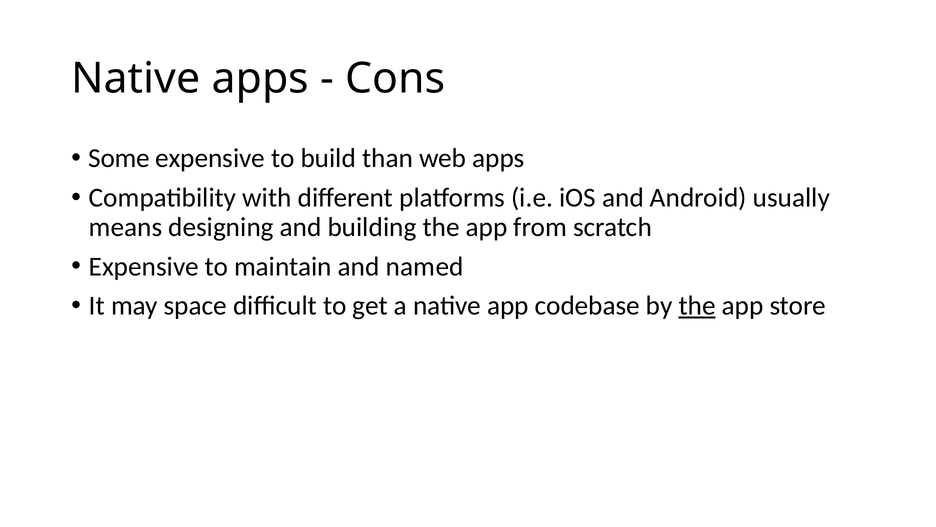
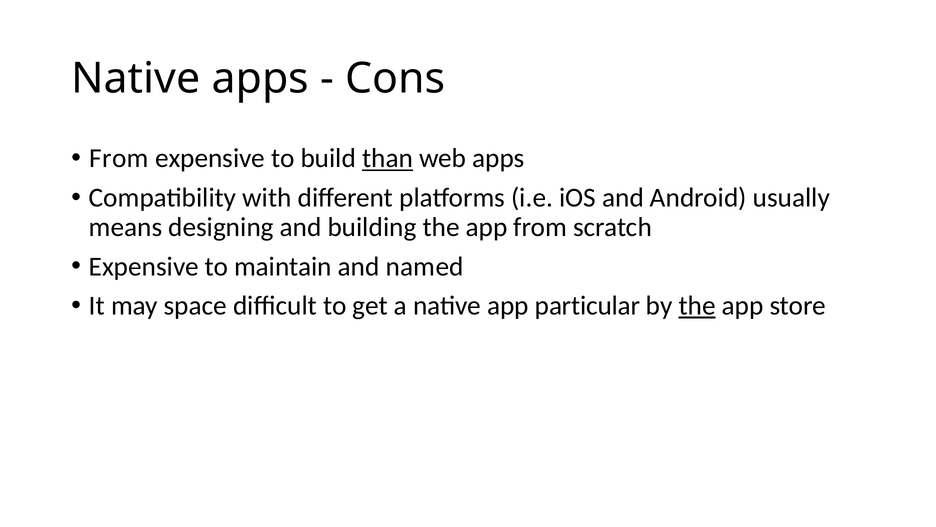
Some at (119, 158): Some -> From
than underline: none -> present
codebase: codebase -> particular
